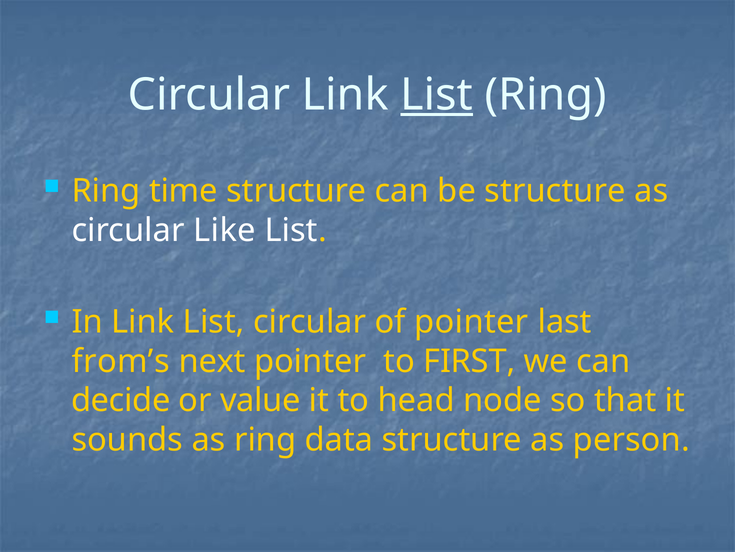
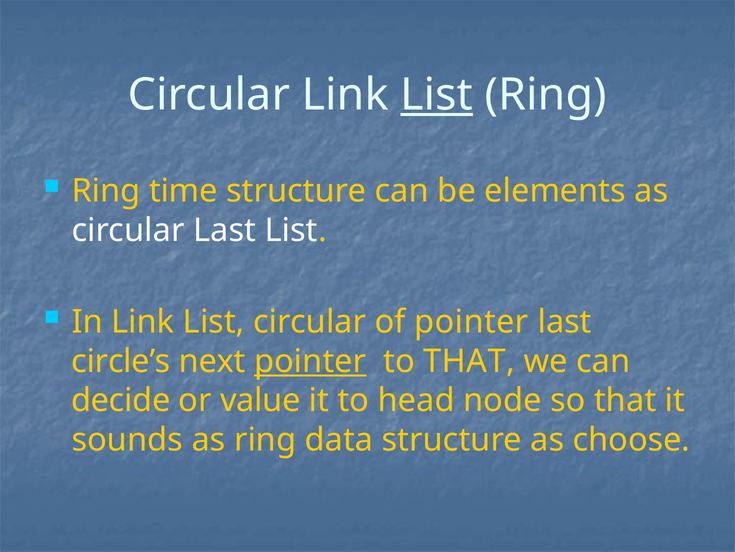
be structure: structure -> elements
circular Like: Like -> Last
from’s: from’s -> circle’s
pointer at (310, 361) underline: none -> present
to FIRST: FIRST -> THAT
person: person -> choose
